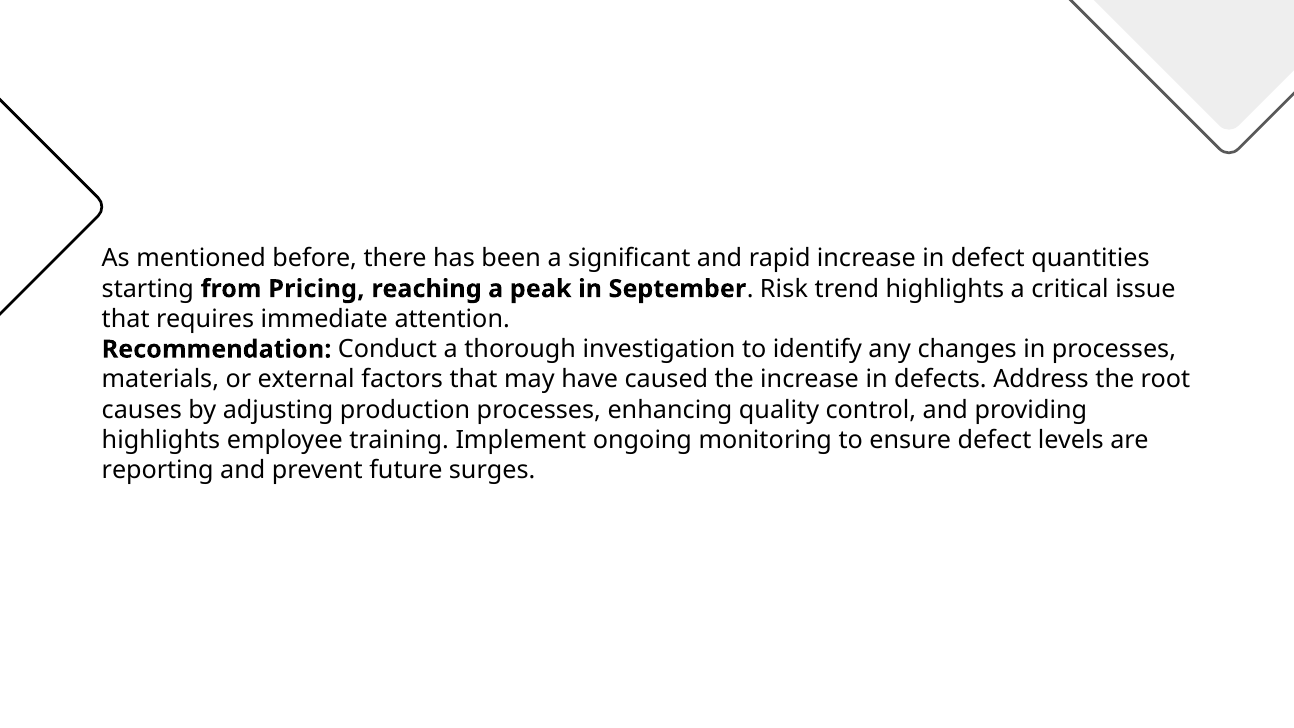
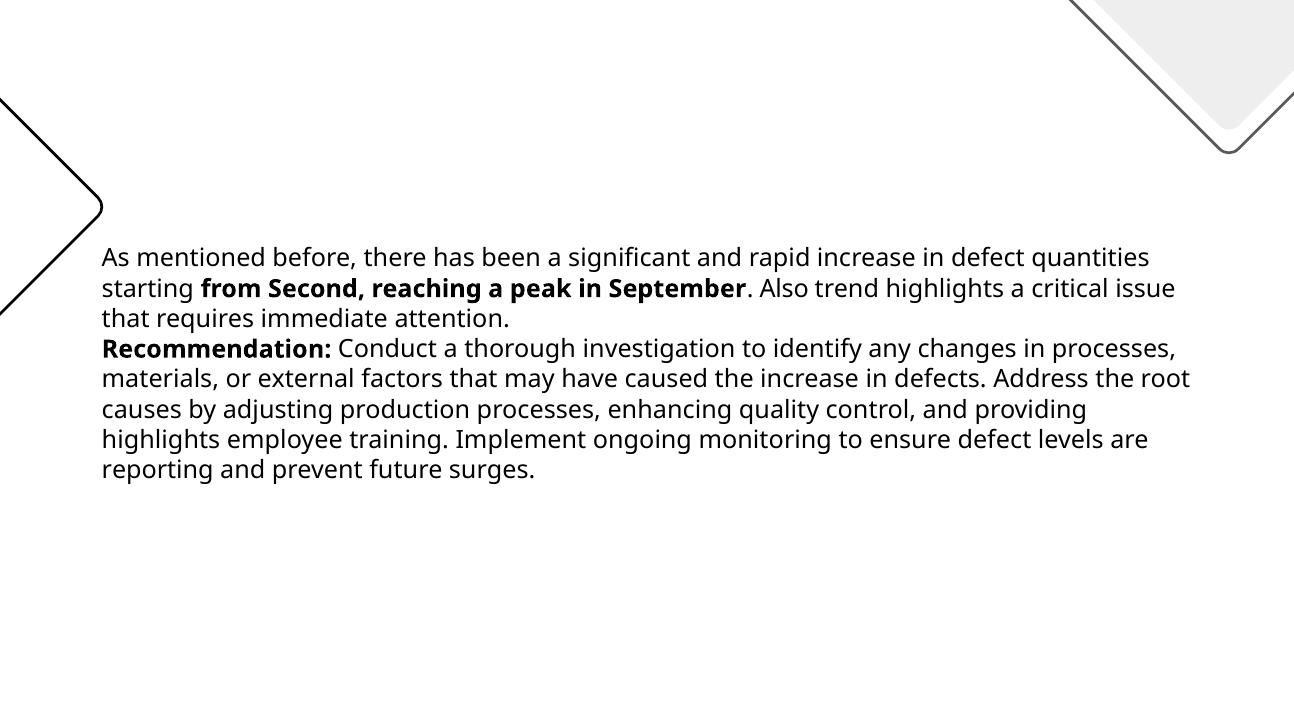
Pricing: Pricing -> Second
Risk: Risk -> Also
